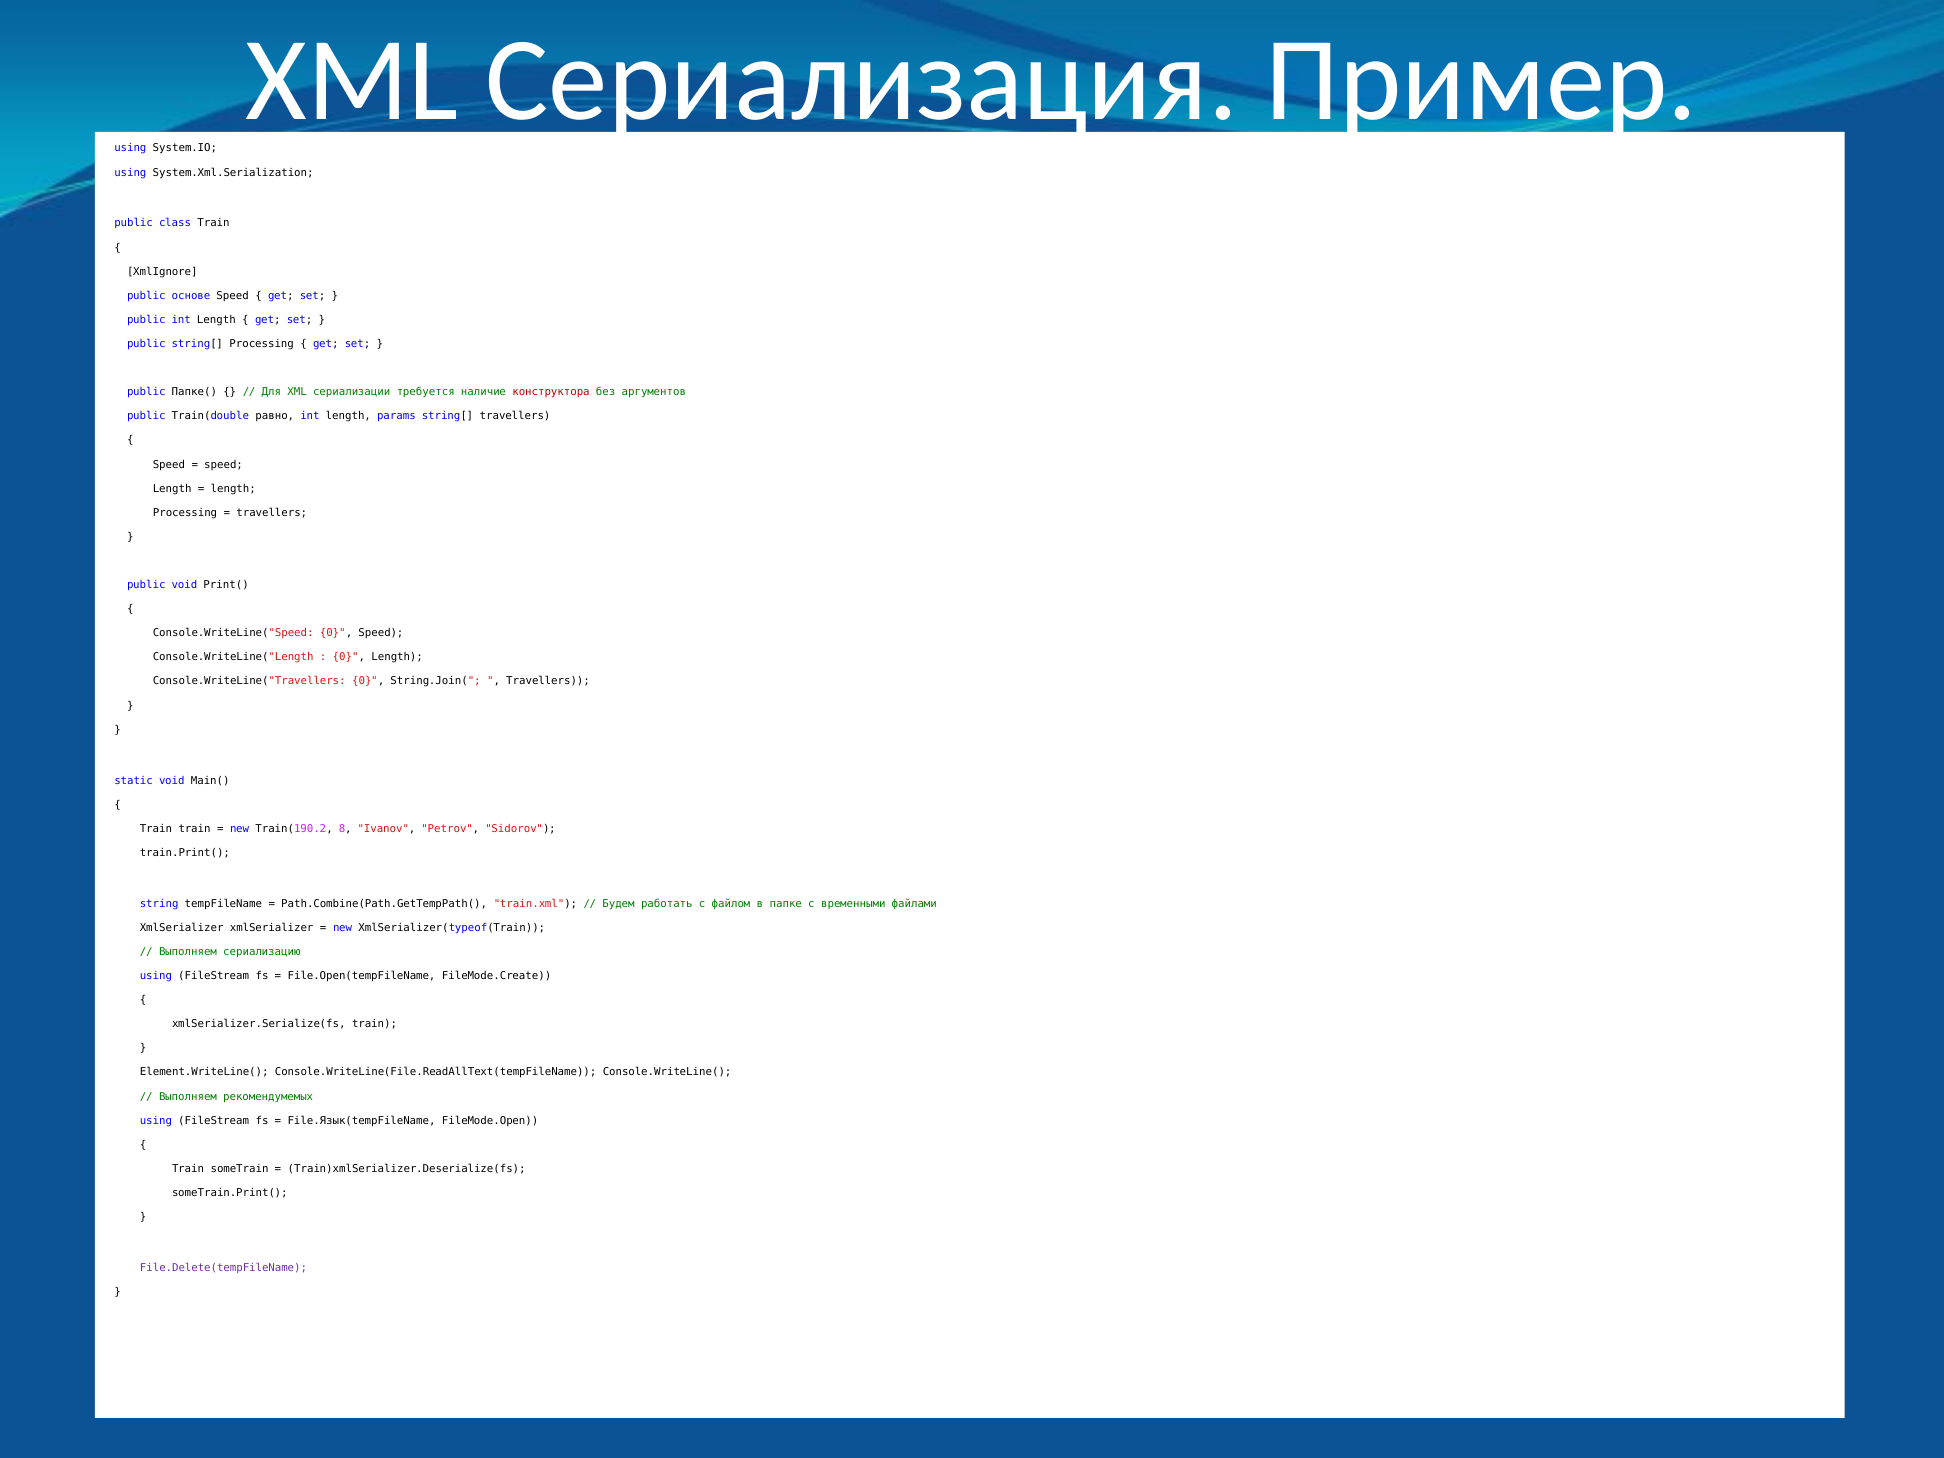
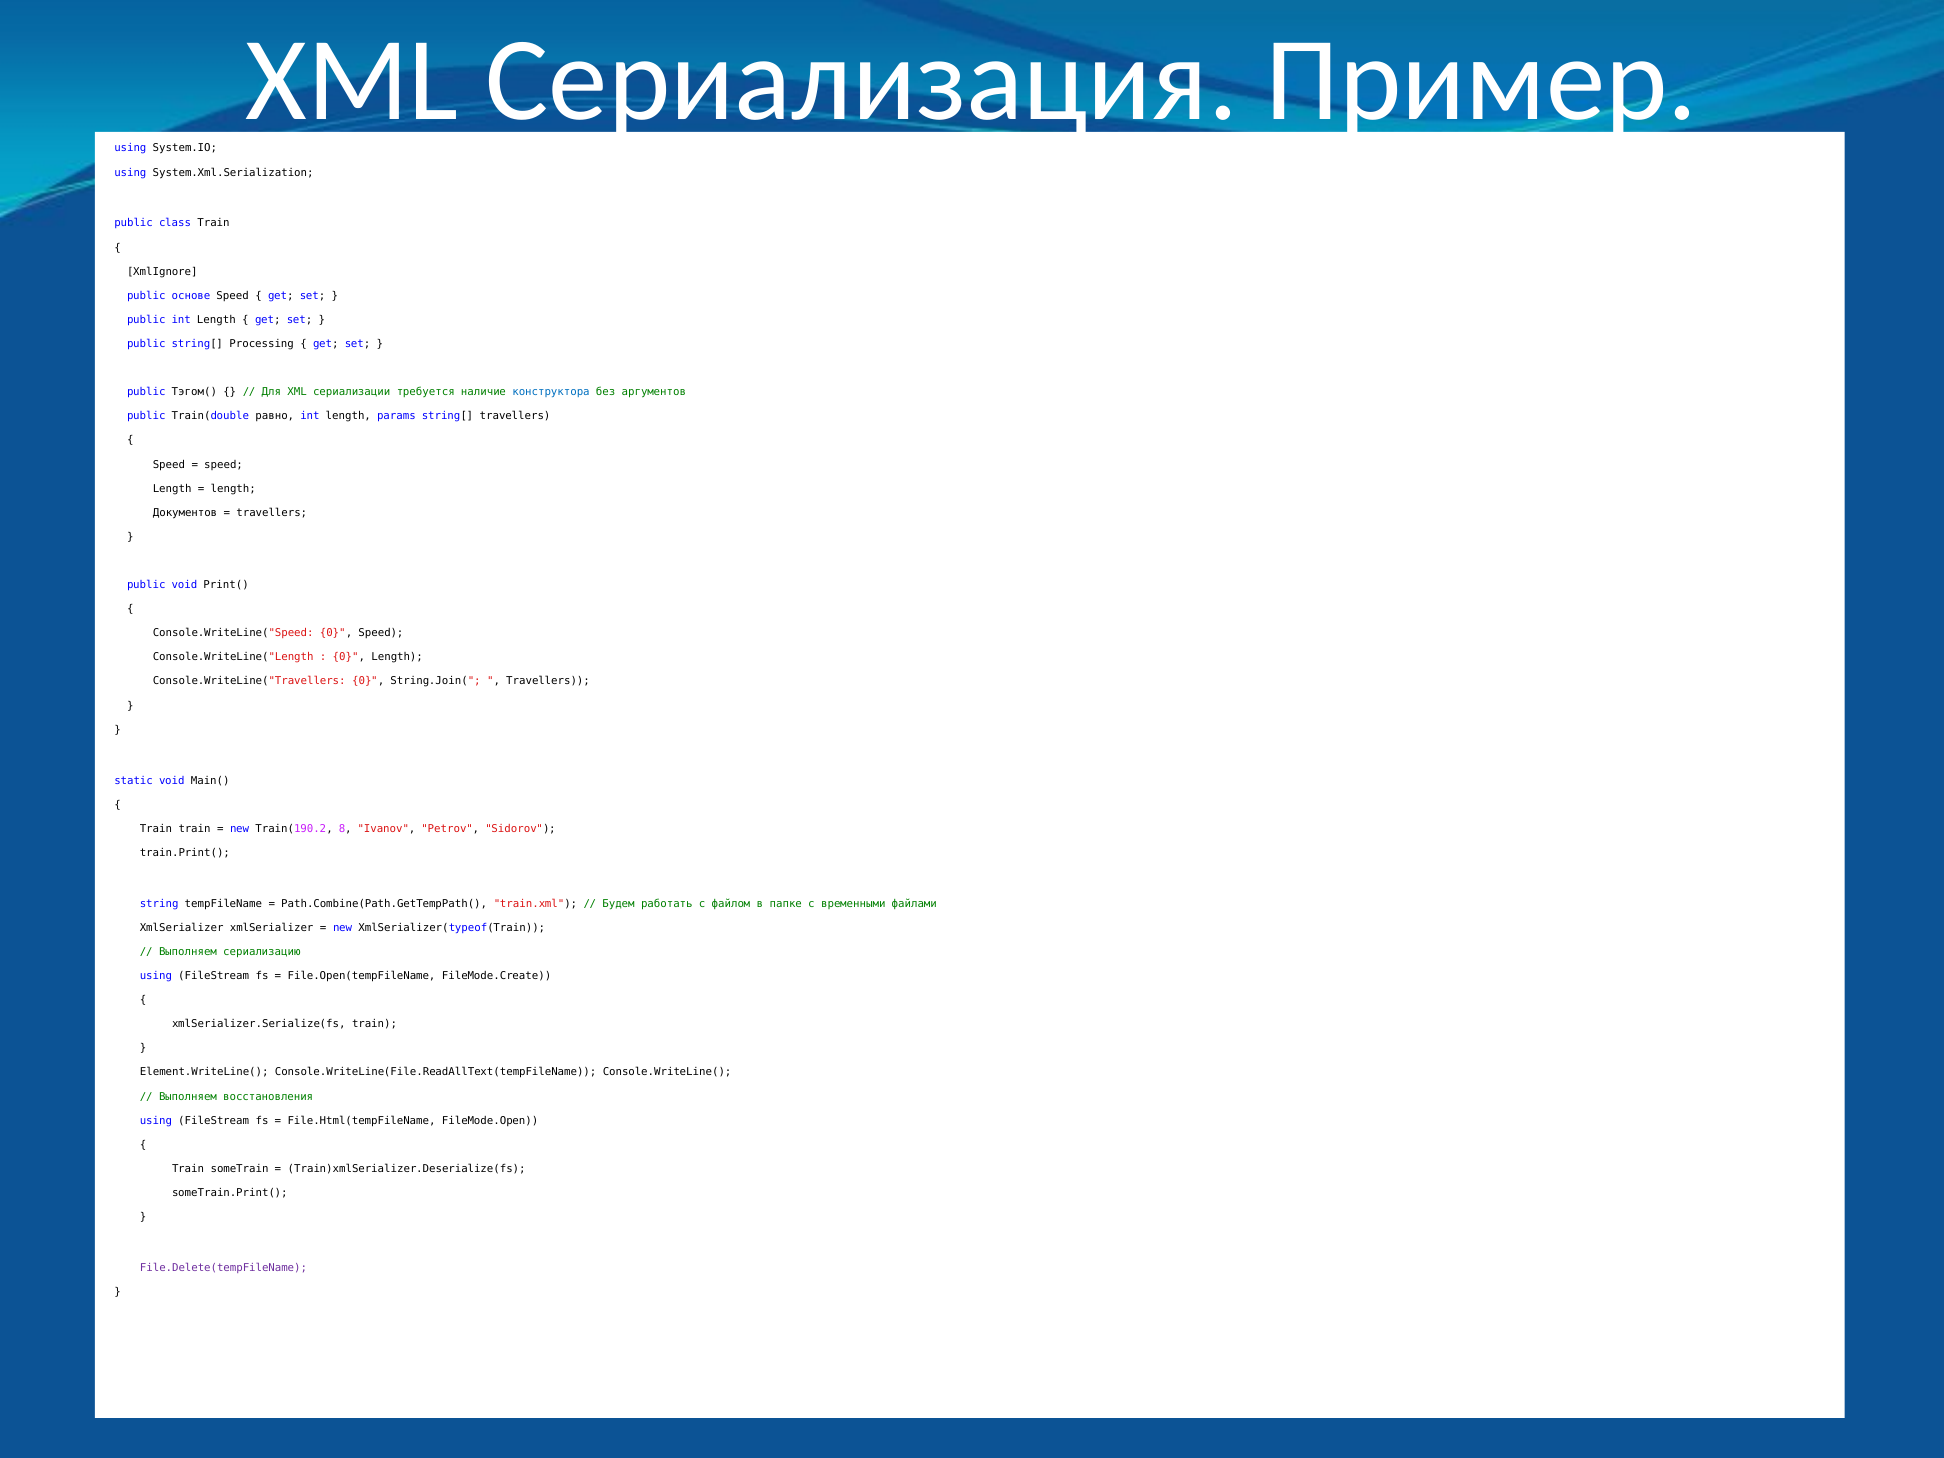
Папке(: Папке( -> Тэгом(
конструктора colour: red -> blue
Processing at (185, 513): Processing -> Документов
рекомендумемых: рекомендумемых -> восстановления
File.Язык(tempFileName: File.Язык(tempFileName -> File.Html(tempFileName
